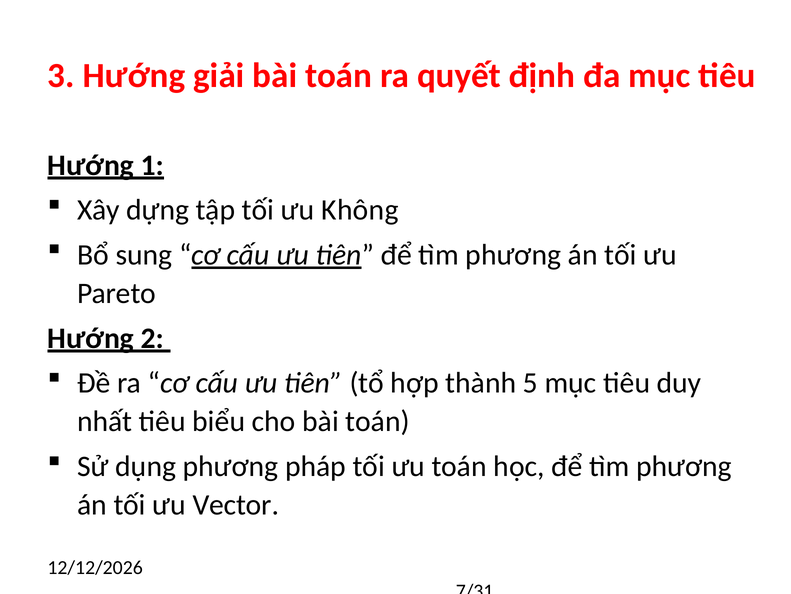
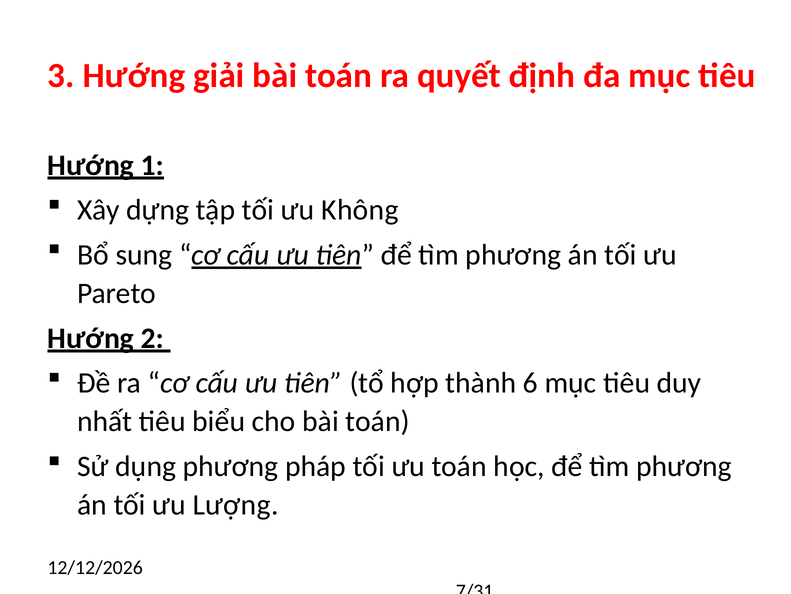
5: 5 -> 6
Vector: Vector -> Lượng
